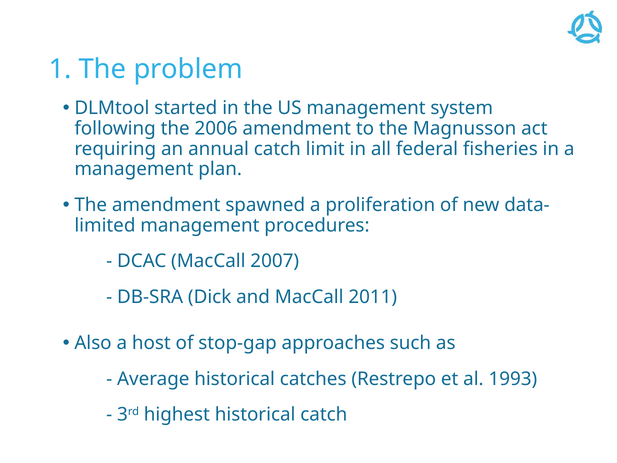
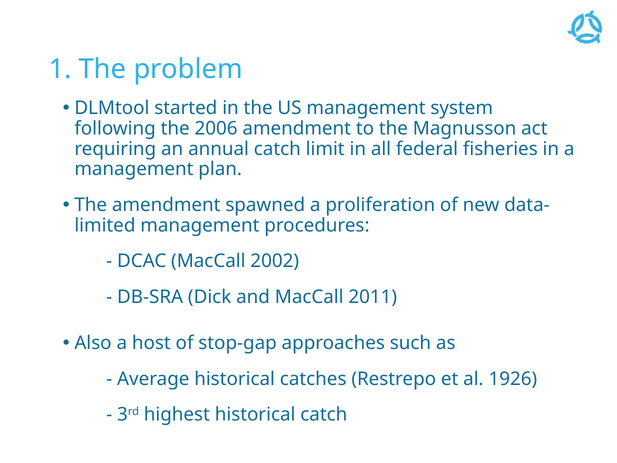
2007: 2007 -> 2002
1993: 1993 -> 1926
